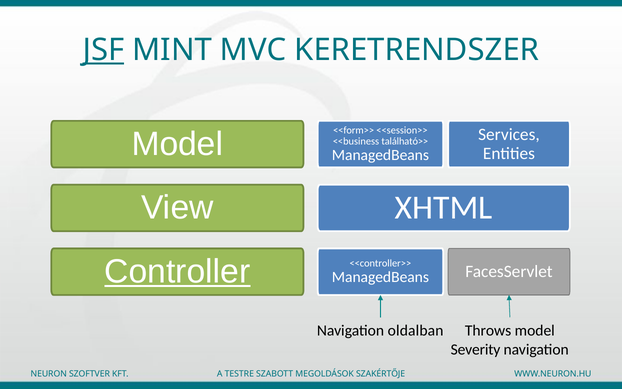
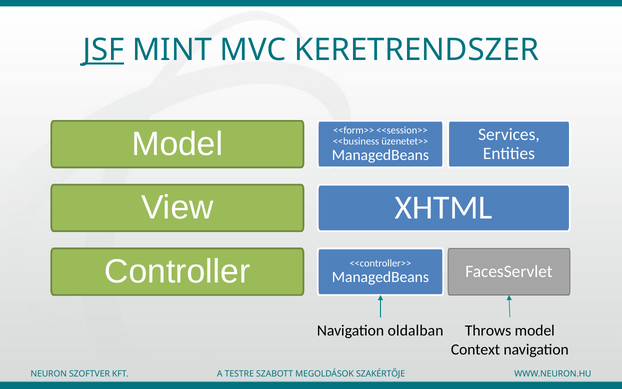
található>>: található>> -> üzenetet>>
Controller underline: present -> none
Severity: Severity -> Context
